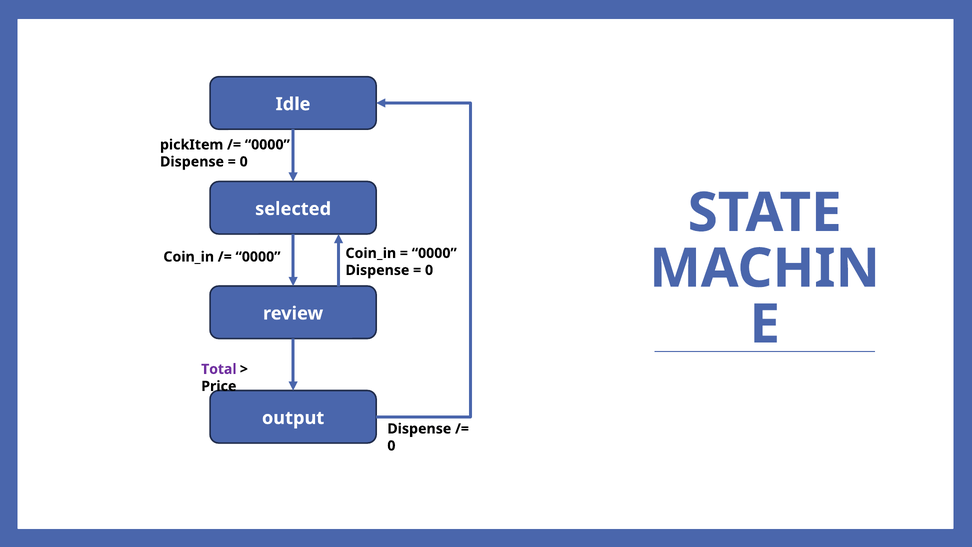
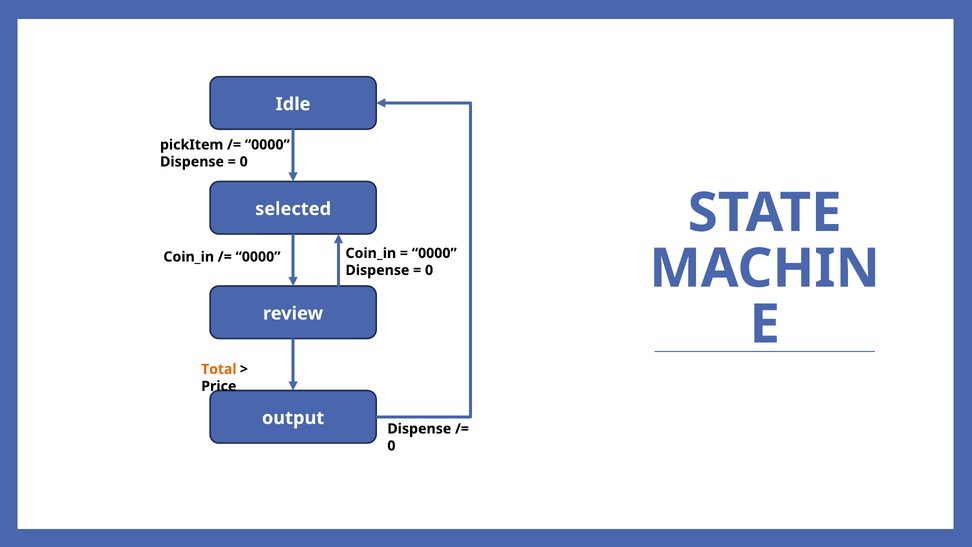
Total colour: purple -> orange
